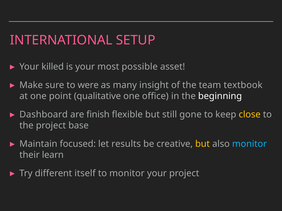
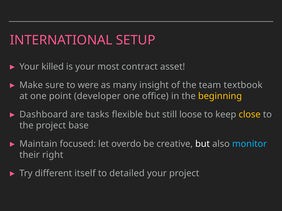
possible: possible -> contract
qualitative: qualitative -> developer
beginning colour: white -> yellow
finish: finish -> tasks
gone: gone -> loose
results: results -> overdo
but at (203, 144) colour: yellow -> white
learn: learn -> right
to monitor: monitor -> detailed
